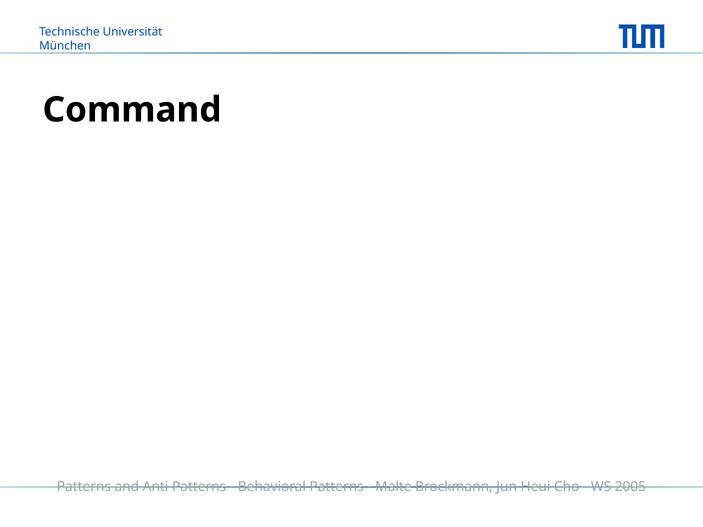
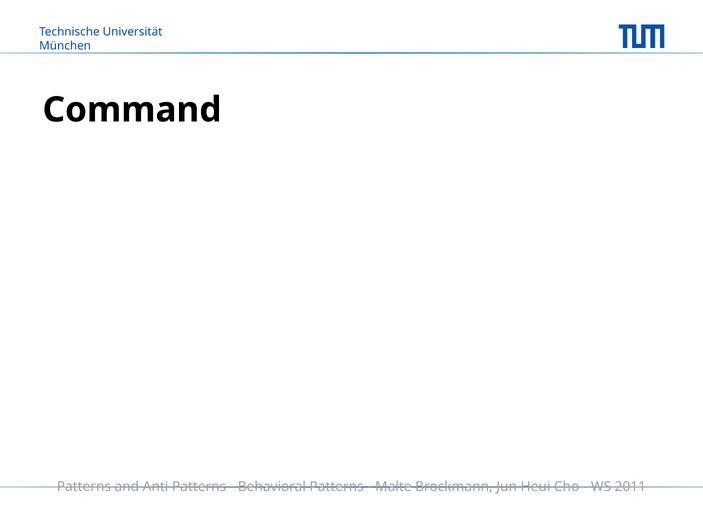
2005: 2005 -> 2011
